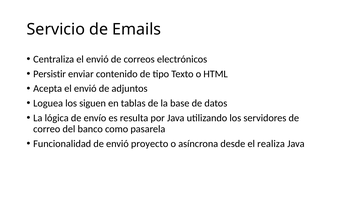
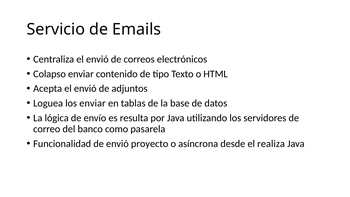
Persistir: Persistir -> Colapso
los siguen: siguen -> enviar
